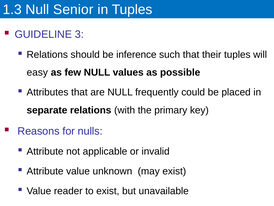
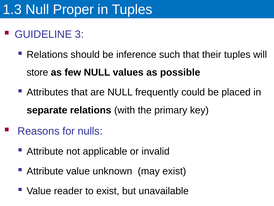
Senior: Senior -> Proper
easy: easy -> store
